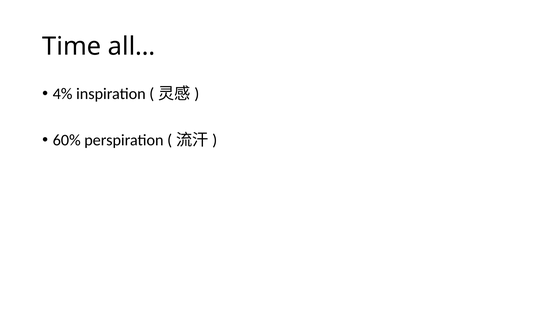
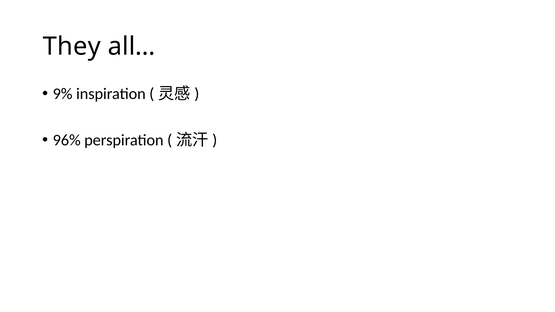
Time: Time -> They
4%: 4% -> 9%
60%: 60% -> 96%
